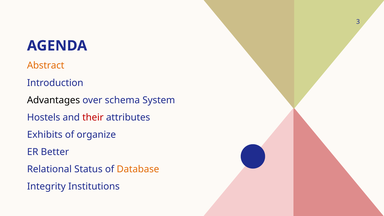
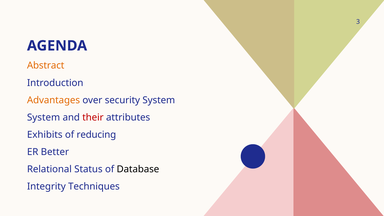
Advantages colour: black -> orange
schema: schema -> security
Hostels at (44, 117): Hostels -> System
organize: organize -> reducing
Database colour: orange -> black
Institutions: Institutions -> Techniques
